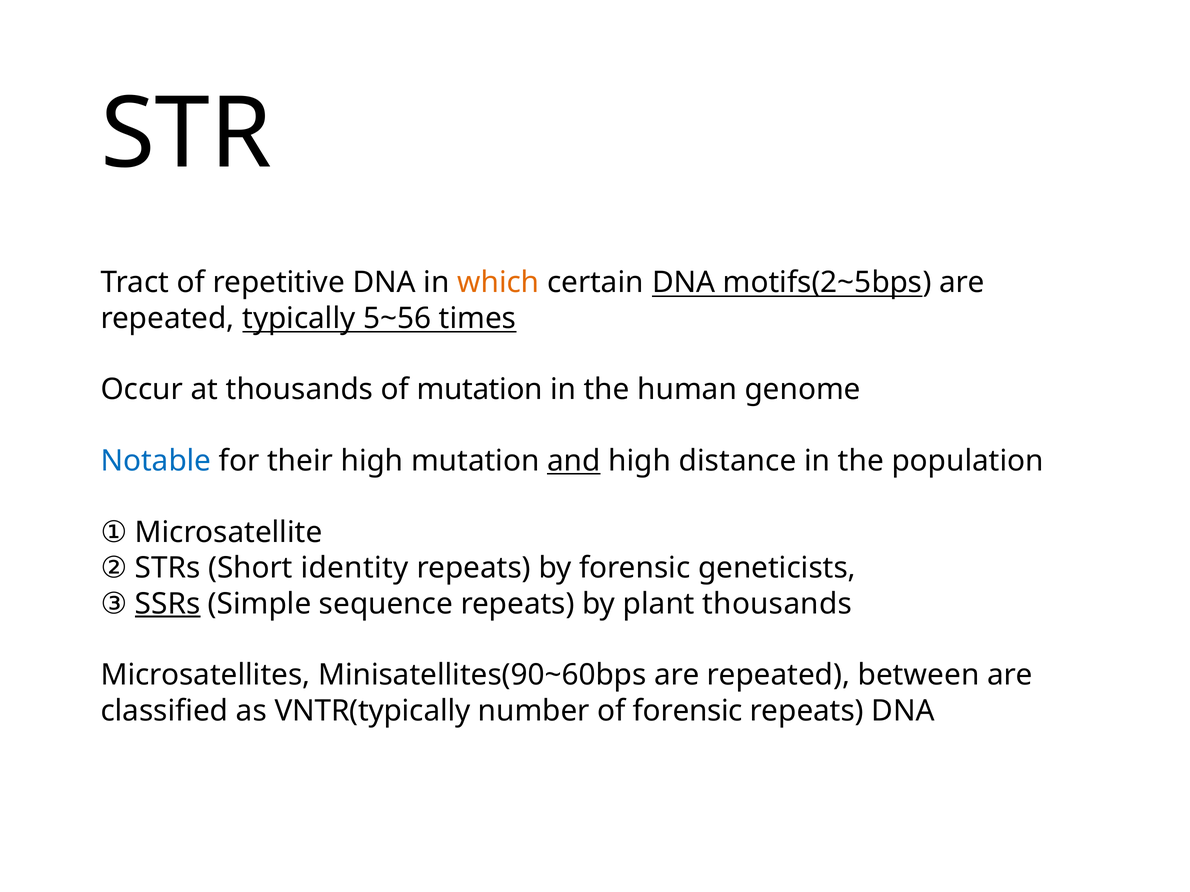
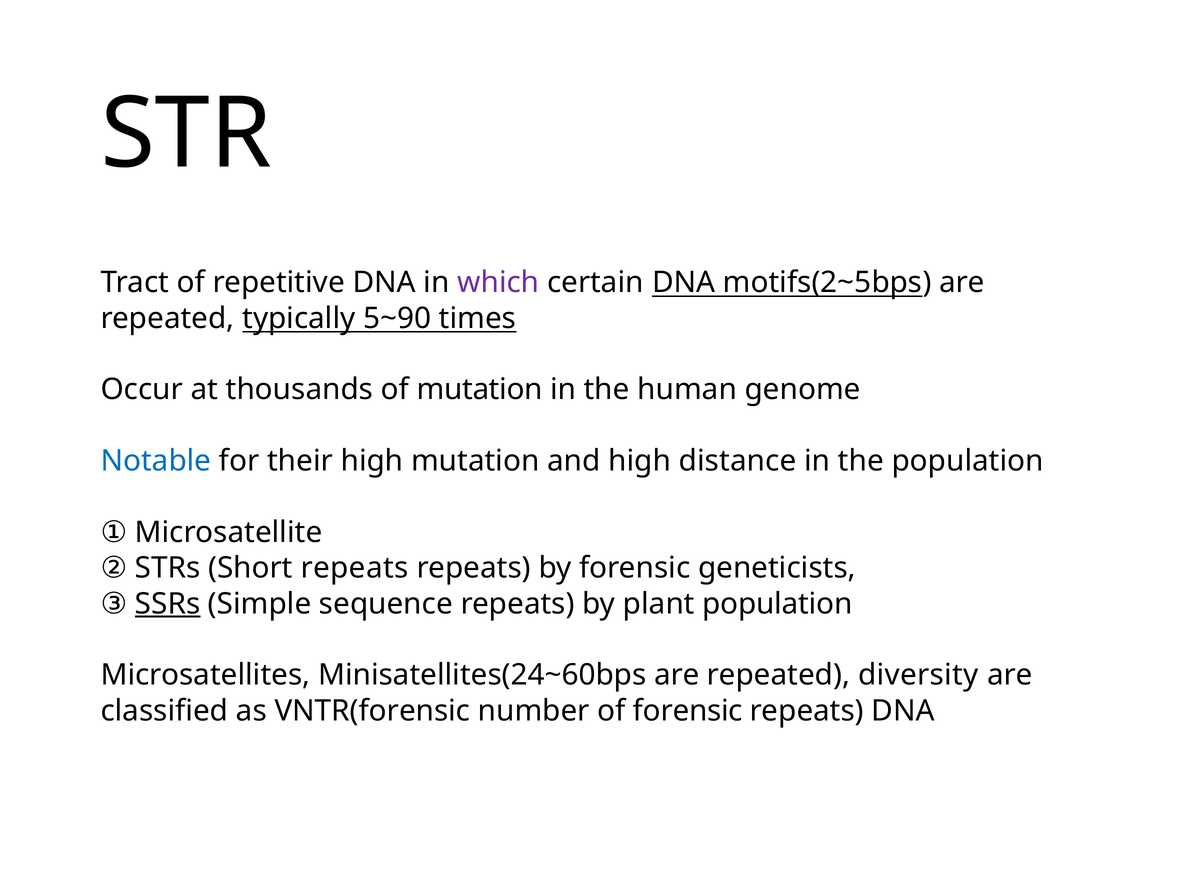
which colour: orange -> purple
5~56: 5~56 -> 5~90
and underline: present -> none
Short identity: identity -> repeats
plant thousands: thousands -> population
Minisatellites(90~60bps: Minisatellites(90~60bps -> Minisatellites(24~60bps
between: between -> diversity
VNTR(typically: VNTR(typically -> VNTR(forensic
